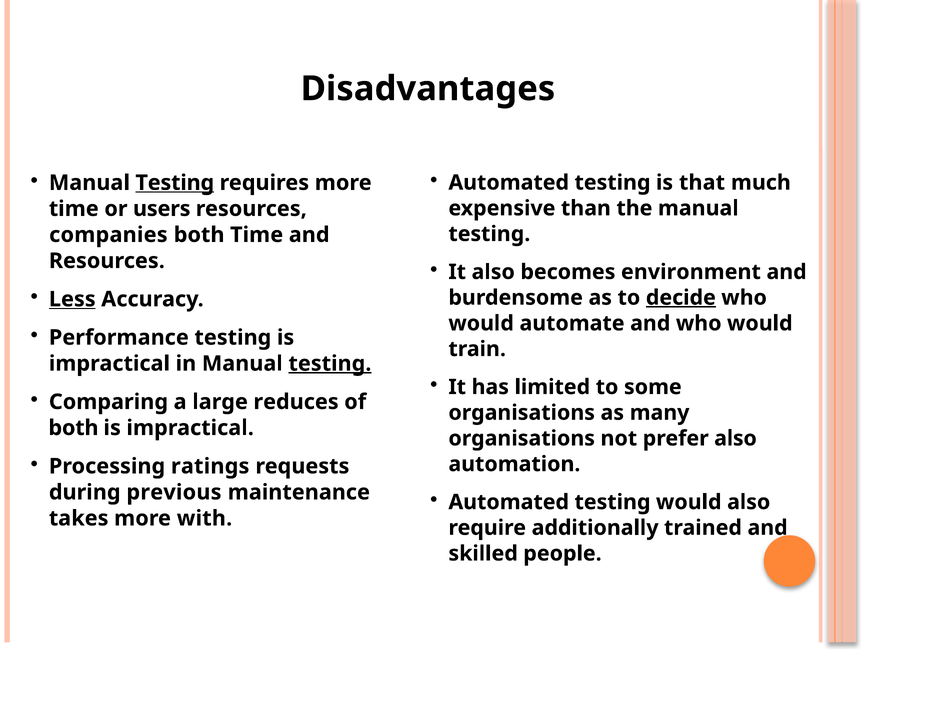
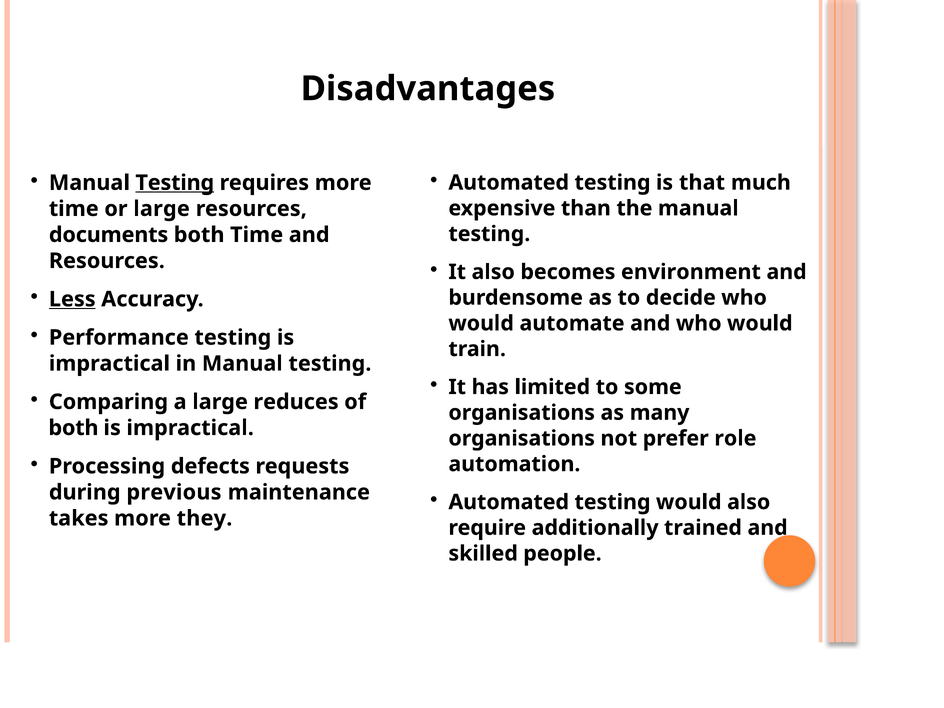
or users: users -> large
companies: companies -> documents
decide underline: present -> none
testing at (330, 364) underline: present -> none
prefer also: also -> role
ratings: ratings -> defects
with: with -> they
